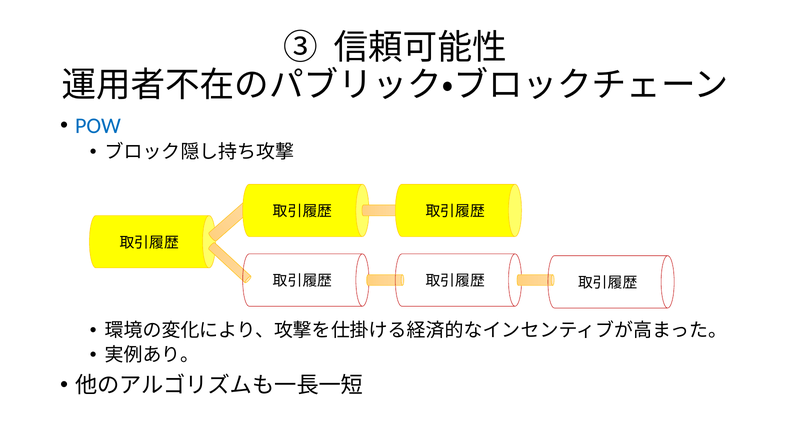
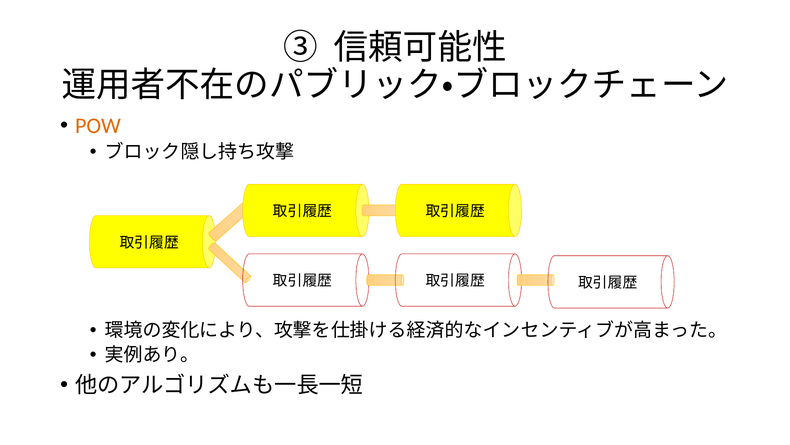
POW colour: blue -> orange
